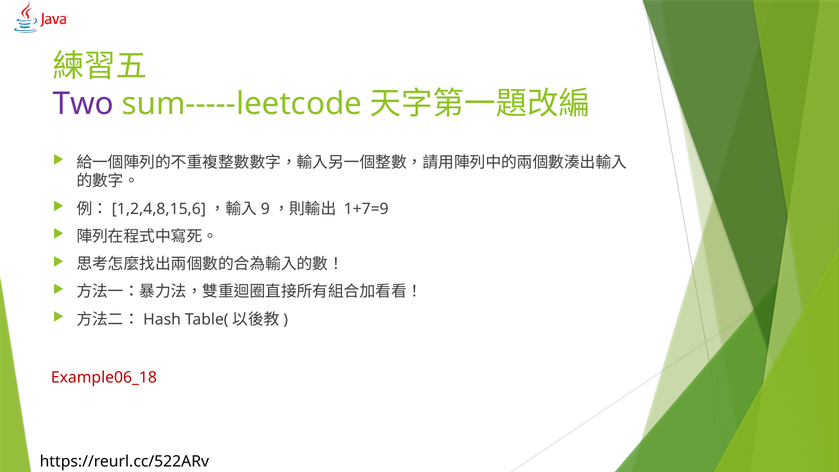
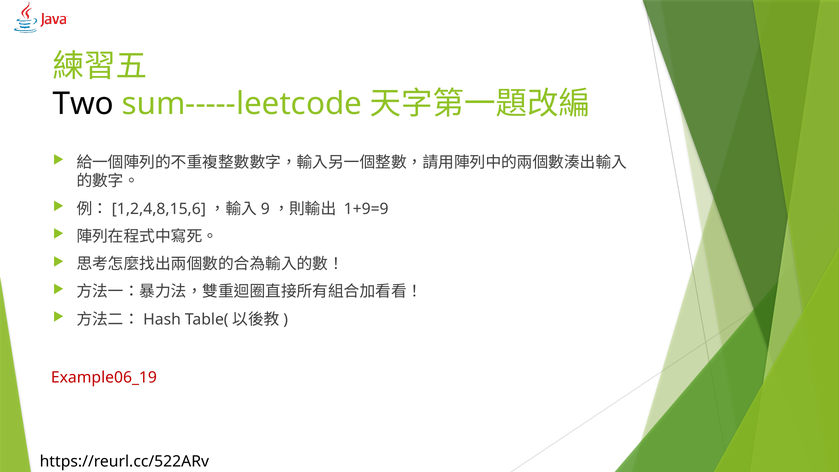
Two colour: purple -> black
1+7=9: 1+7=9 -> 1+9=9
Example06_18: Example06_18 -> Example06_19
